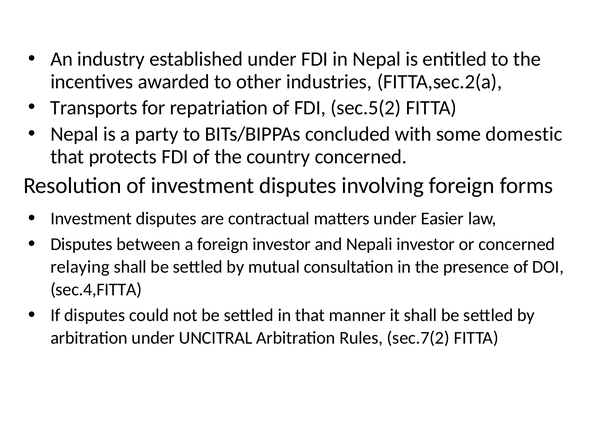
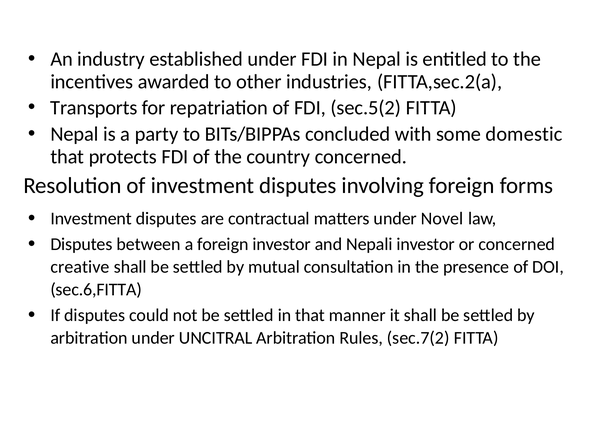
Easier: Easier -> Novel
relaying: relaying -> creative
sec.4,FITTA: sec.4,FITTA -> sec.6,FITTA
